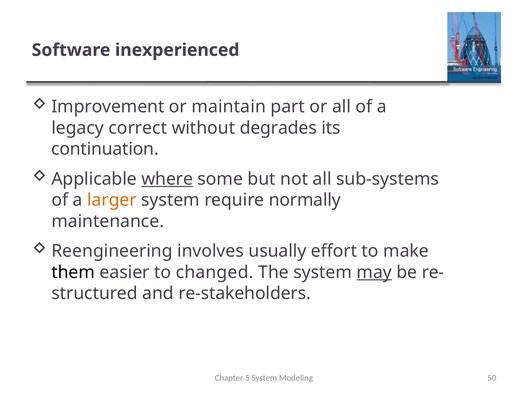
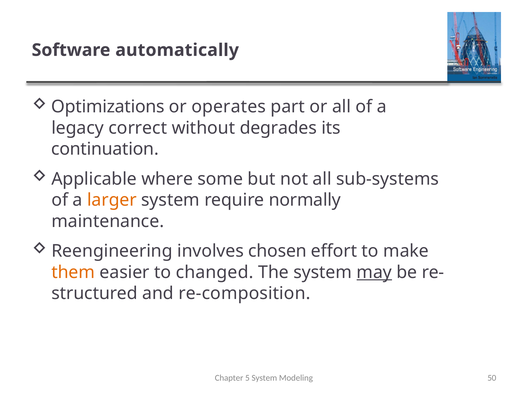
inexperienced: inexperienced -> automatically
Improvement: Improvement -> Optimizations
maintain: maintain -> operates
where underline: present -> none
usually: usually -> chosen
them colour: black -> orange
re-stakeholders: re-stakeholders -> re-composition
